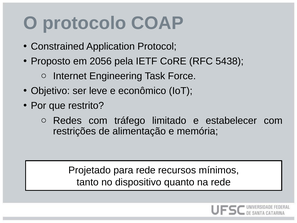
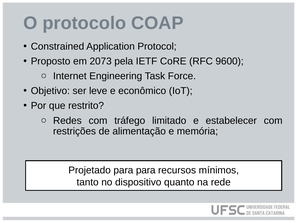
2056: 2056 -> 2073
5438: 5438 -> 9600
para rede: rede -> para
